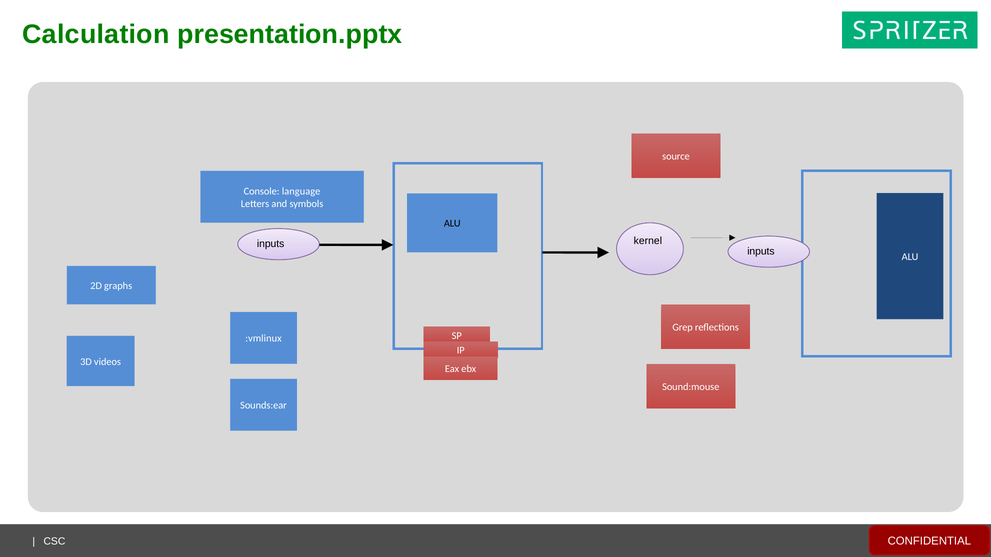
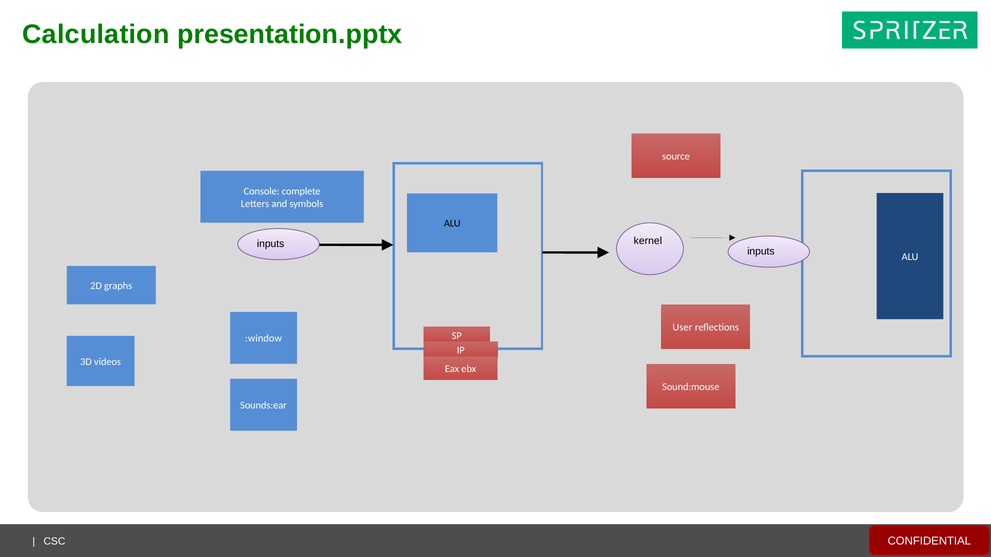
language: language -> complete
Grep: Grep -> User
:vmlinux: :vmlinux -> :window
